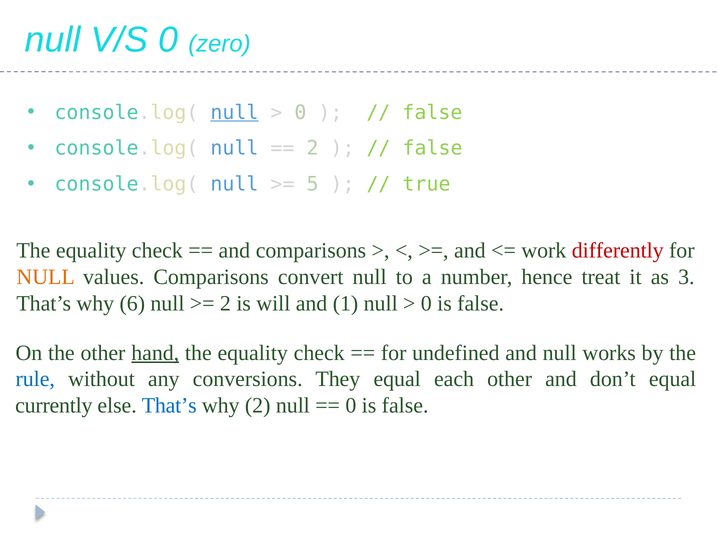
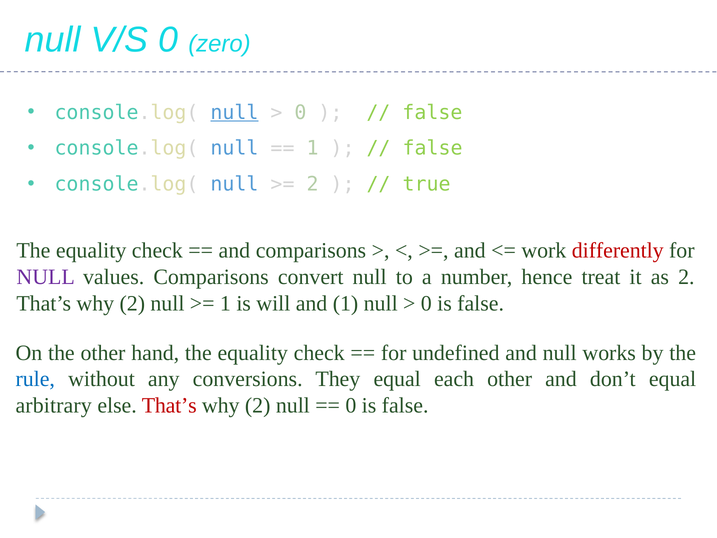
2 at (313, 148): 2 -> 1
5 at (313, 184): 5 -> 2
NULL at (46, 277) colour: orange -> purple
as 3: 3 -> 2
6 at (132, 303): 6 -> 2
2 at (225, 303): 2 -> 1
hand underline: present -> none
currently: currently -> arbitrary
That’s at (169, 405) colour: blue -> red
